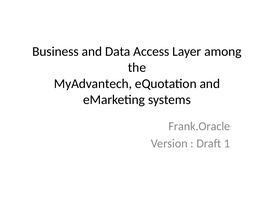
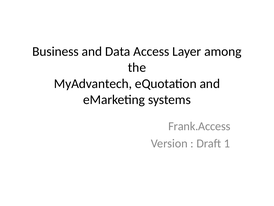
Frank.Oracle: Frank.Oracle -> Frank.Access
